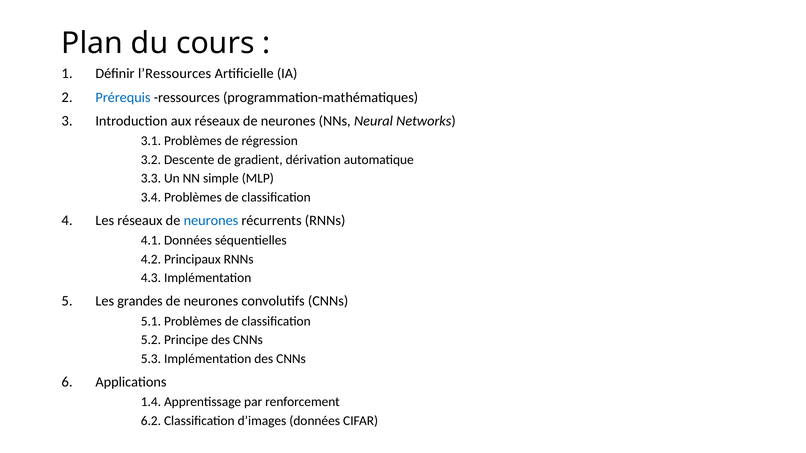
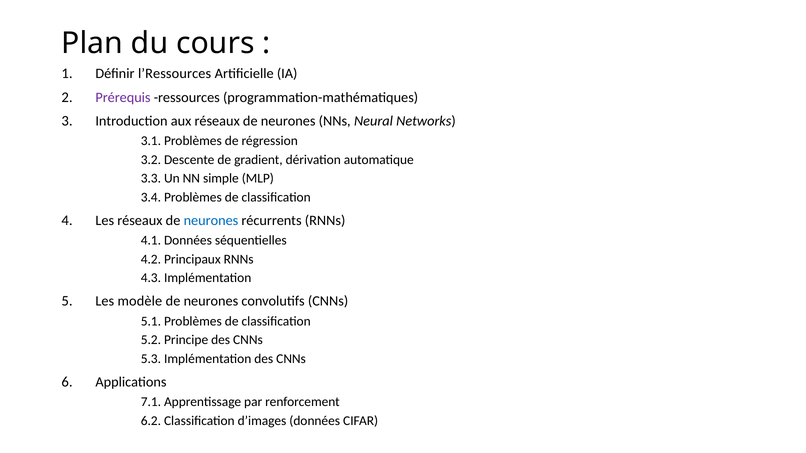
Prérequis colour: blue -> purple
grandes: grandes -> modèle
1.4: 1.4 -> 7.1
